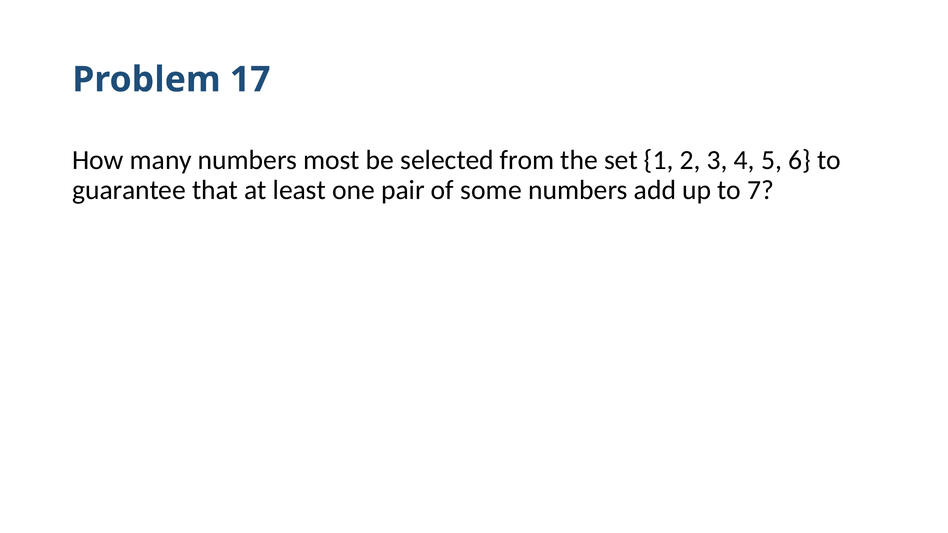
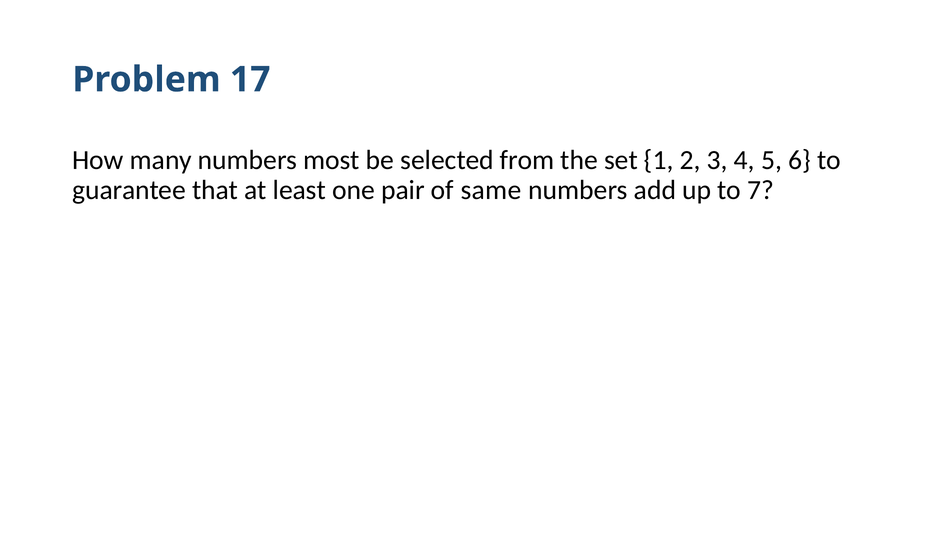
some: some -> same
